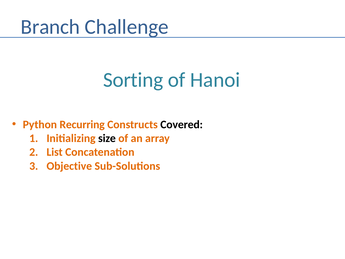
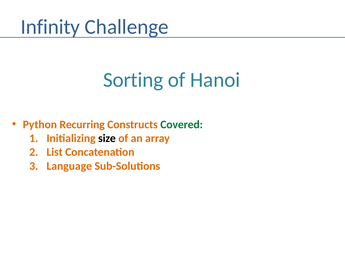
Branch: Branch -> Infinity
Covered colour: black -> green
Objective: Objective -> Language
